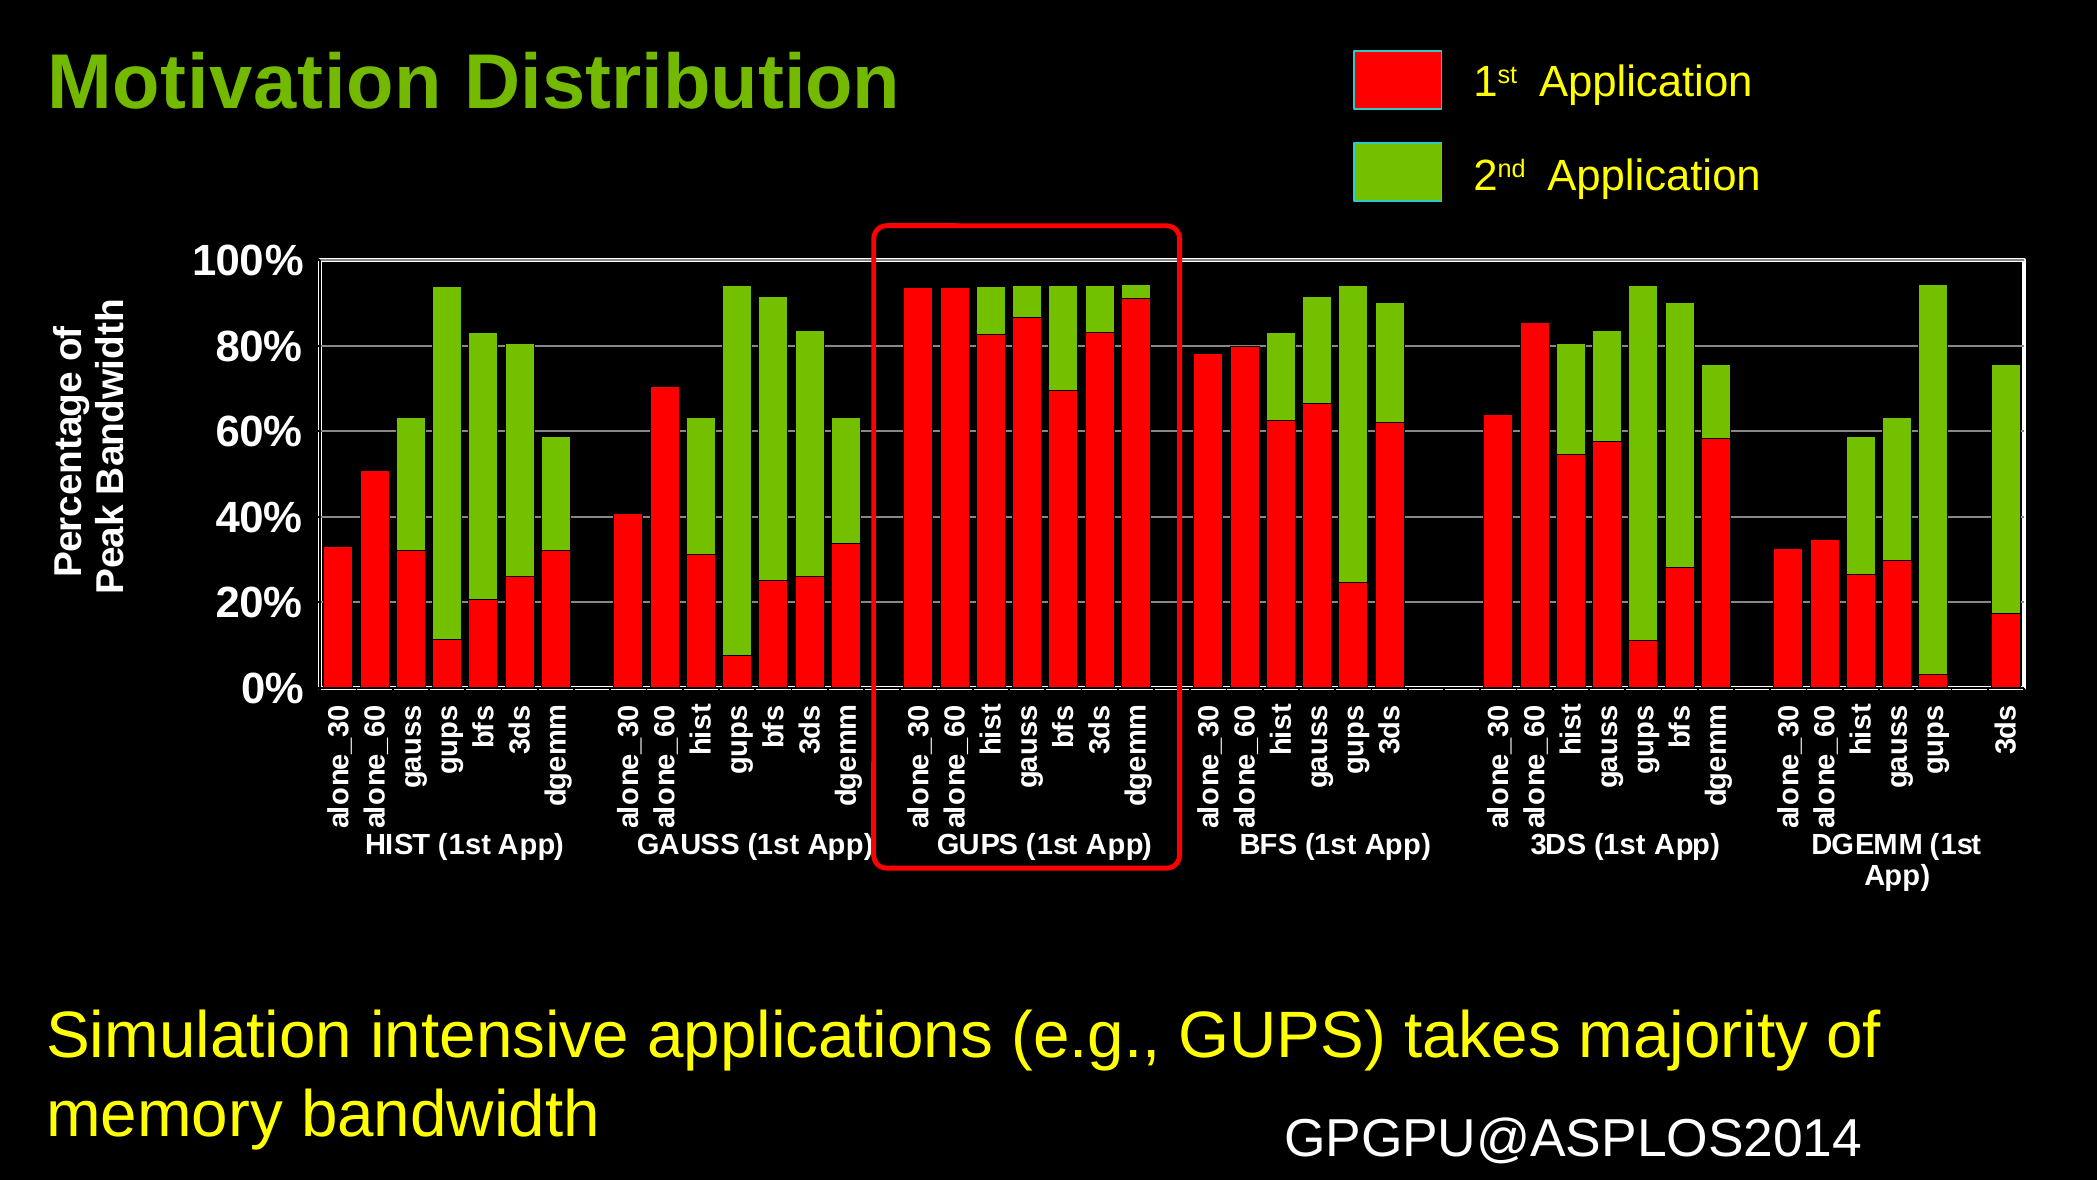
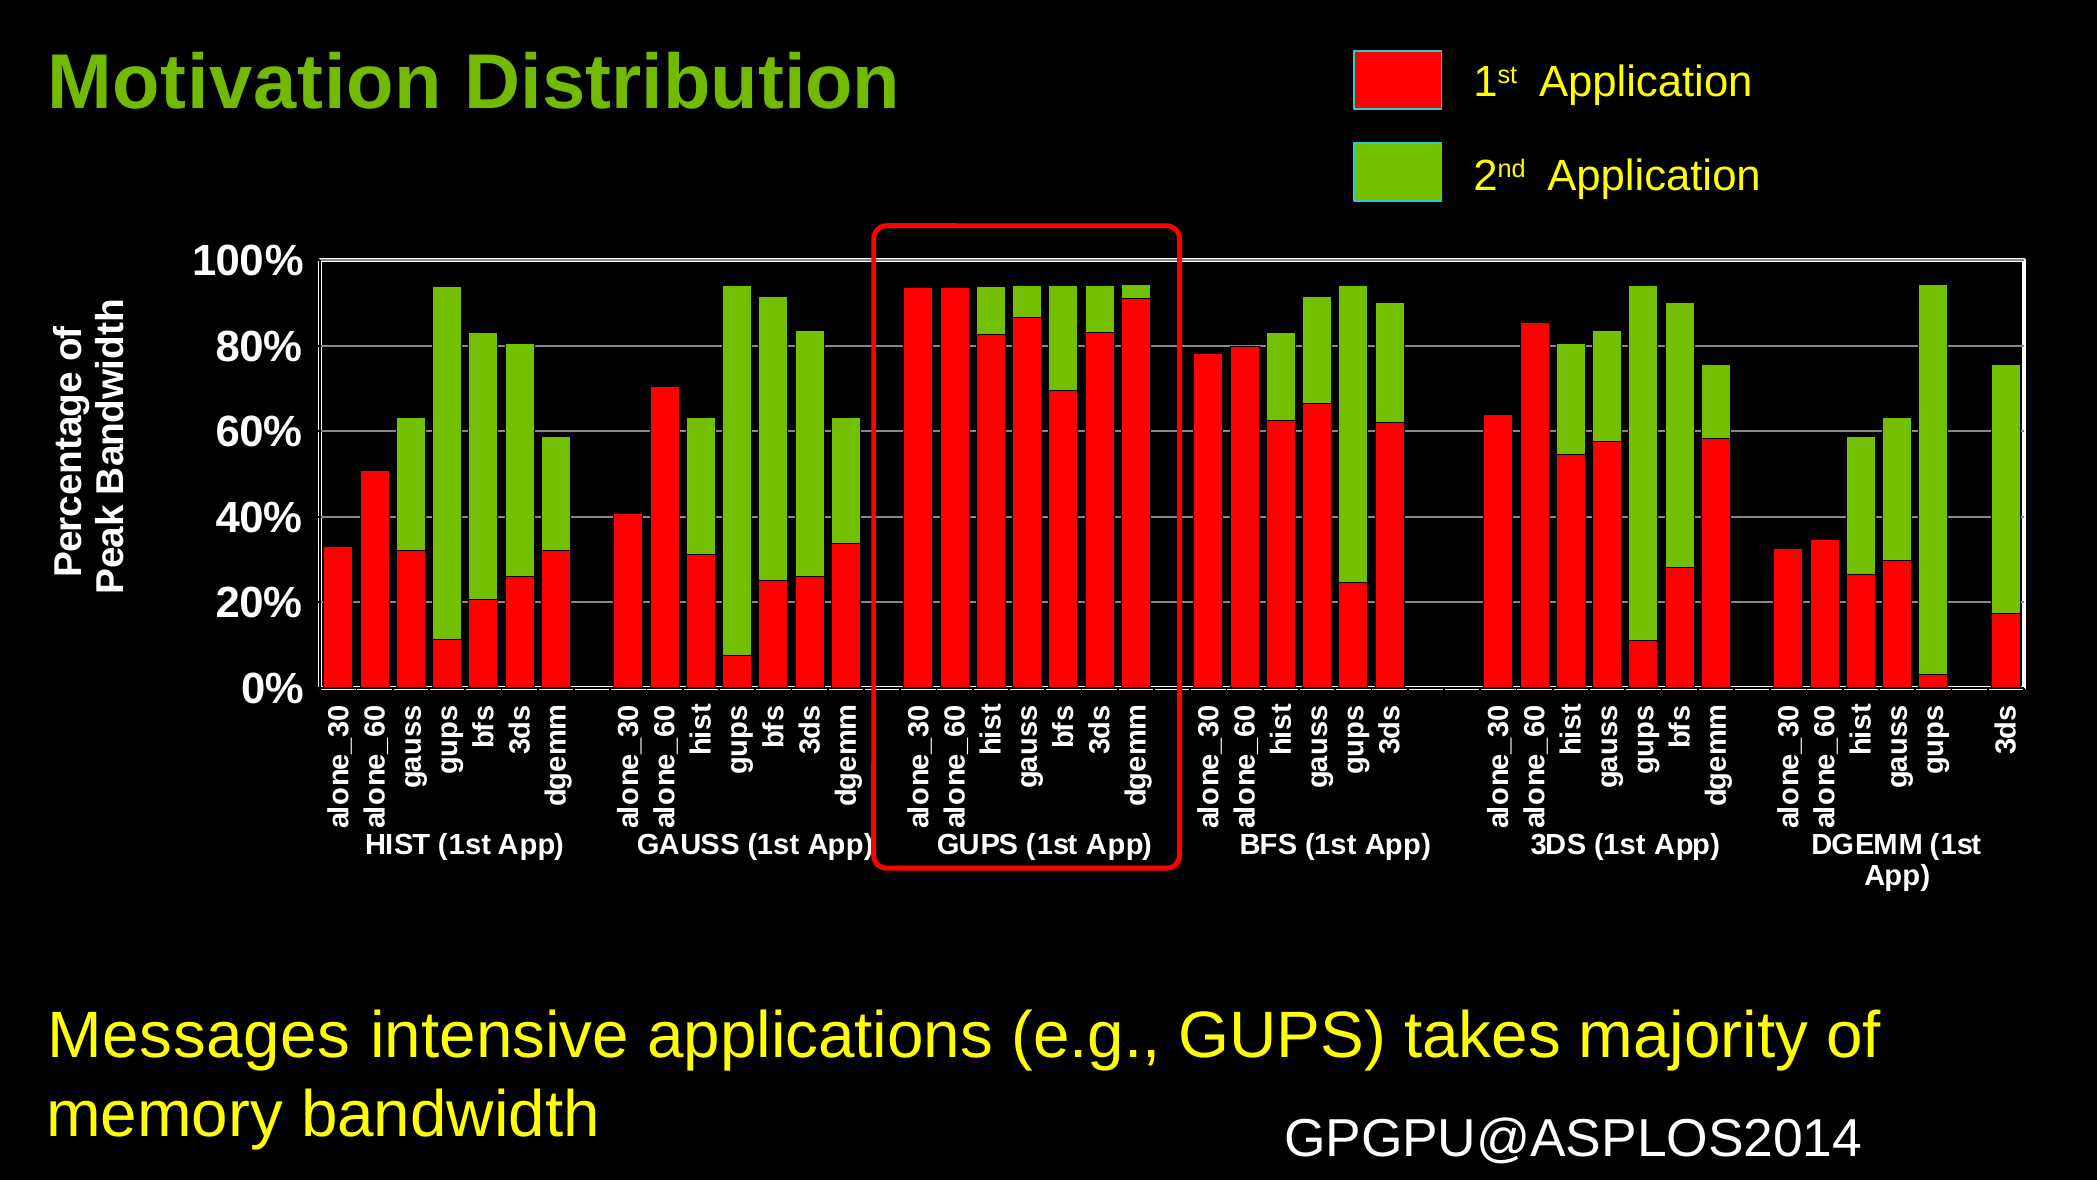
Simulation: Simulation -> Messages
